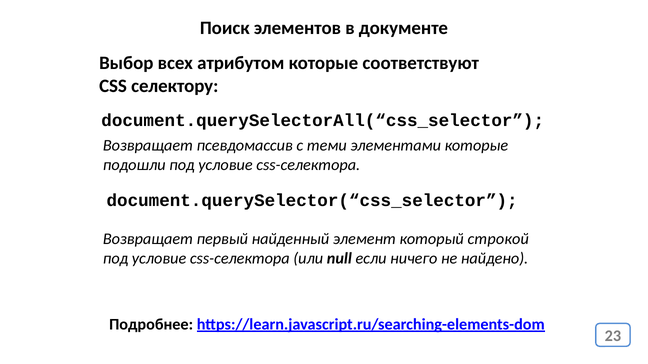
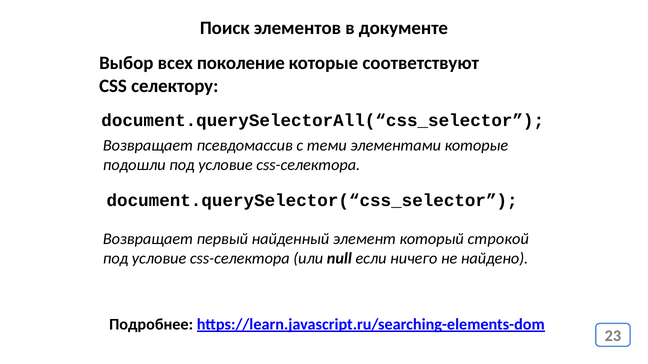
атрибутом: атрибутом -> поколение
